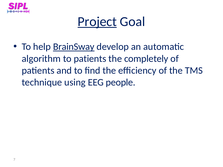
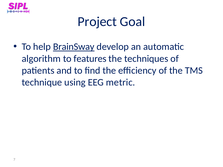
Project underline: present -> none
to patients: patients -> features
completely: completely -> techniques
people: people -> metric
